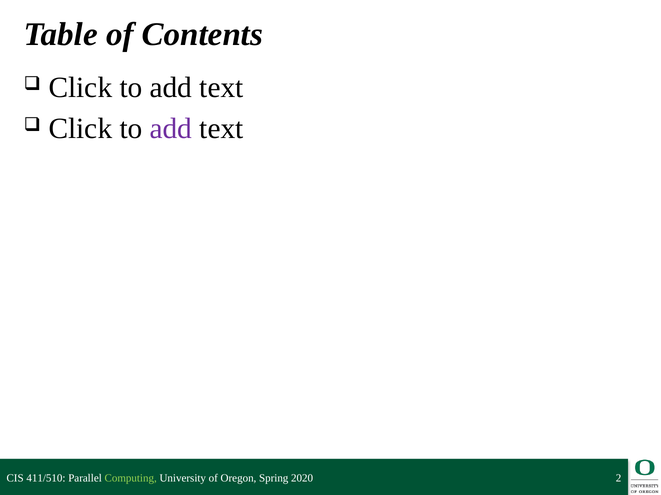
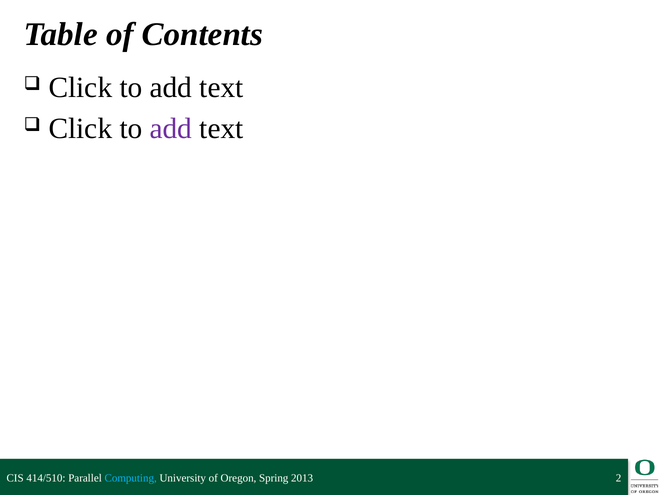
411/510: 411/510 -> 414/510
Computing colour: light green -> light blue
2020: 2020 -> 2013
